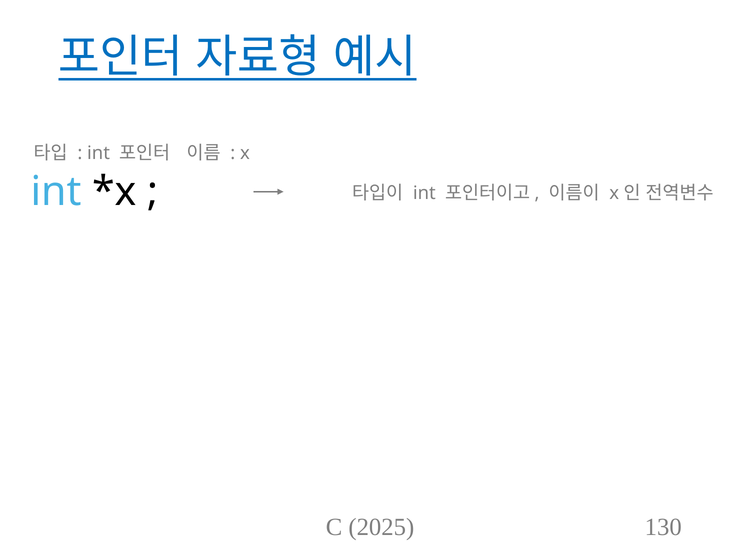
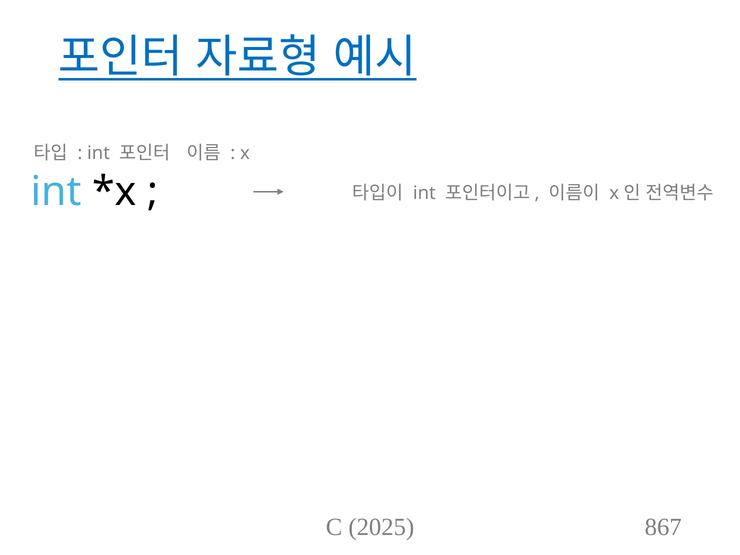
130: 130 -> 867
